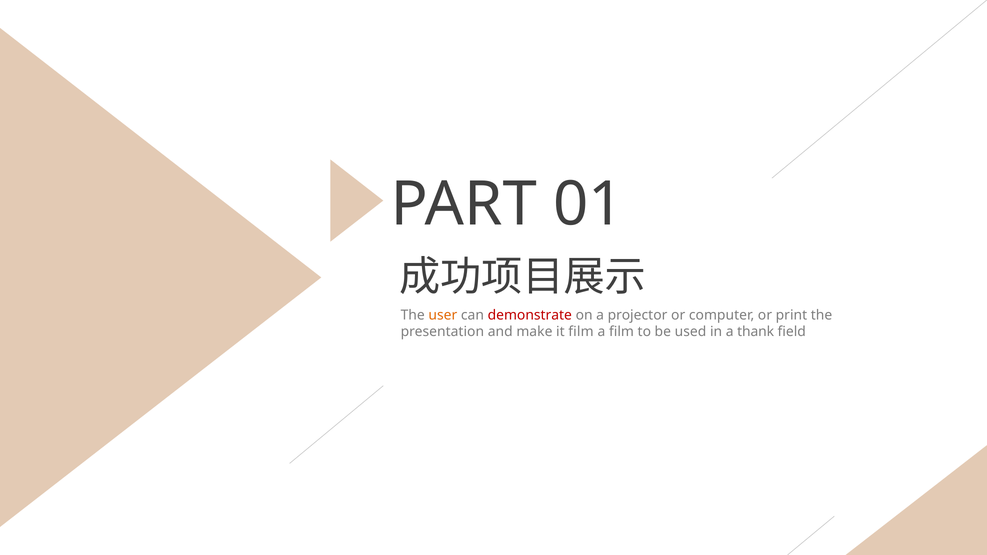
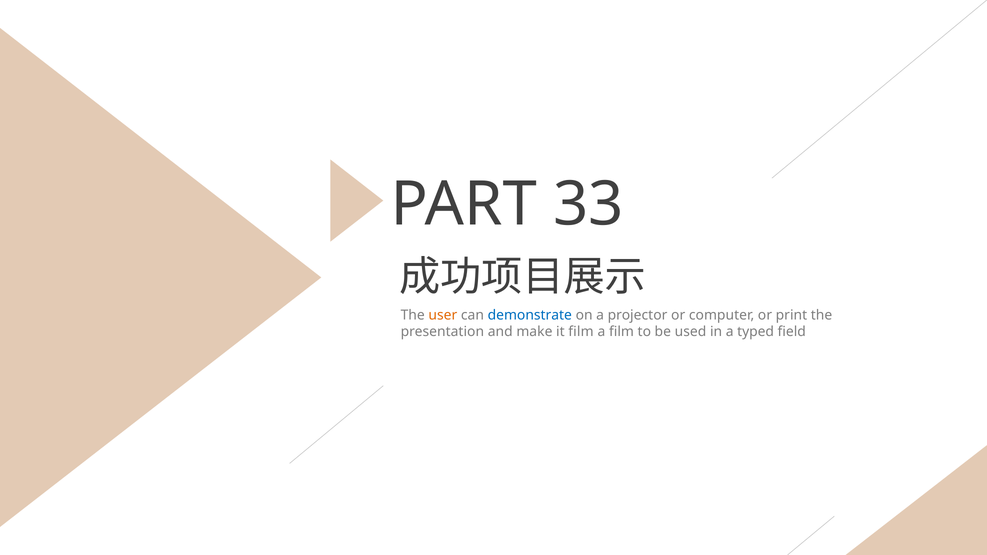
01: 01 -> 33
demonstrate colour: red -> blue
thank: thank -> typed
